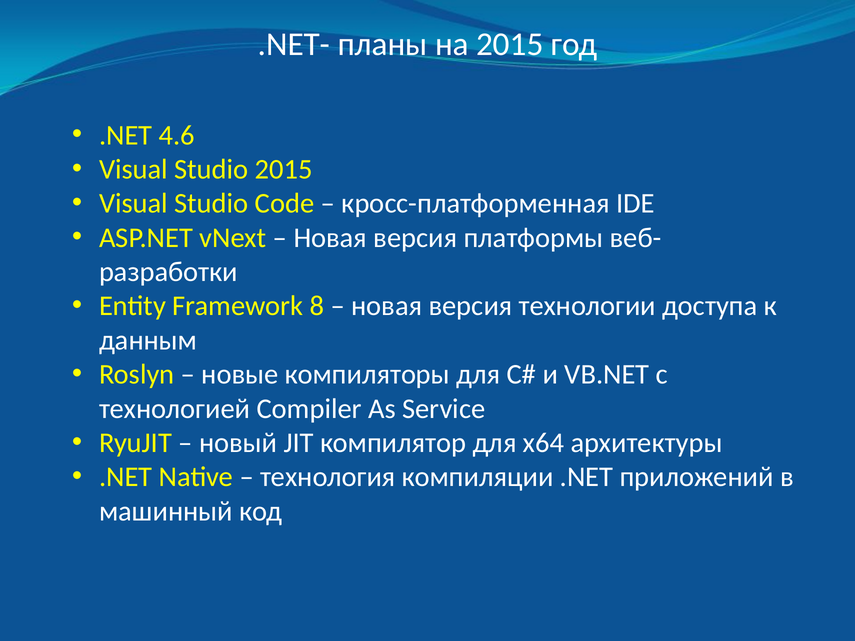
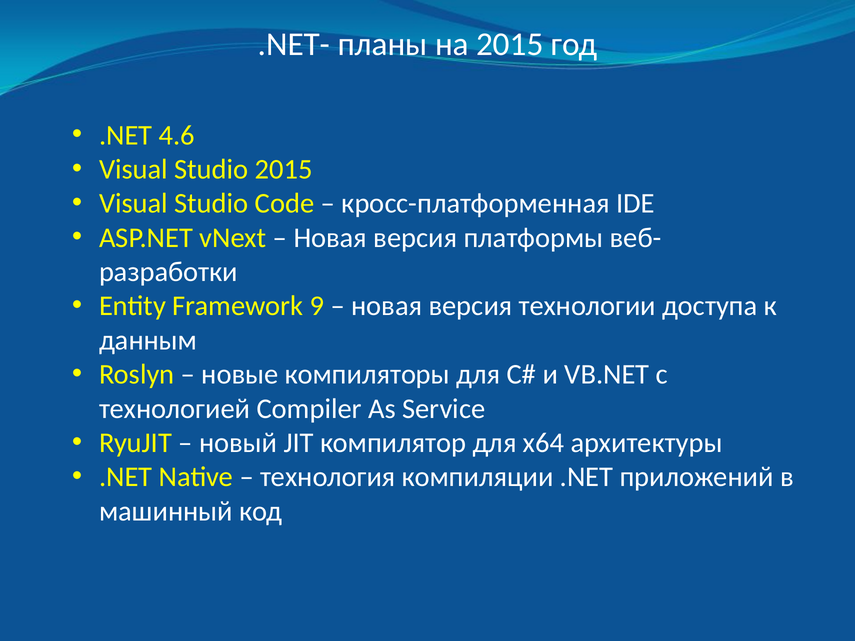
8: 8 -> 9
